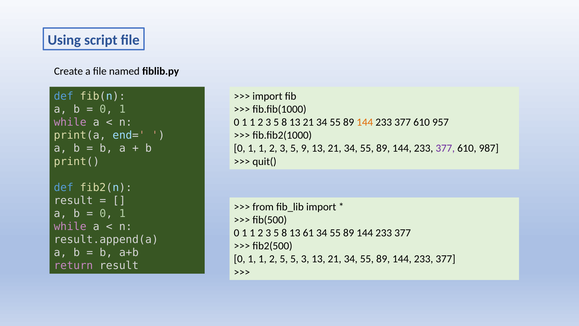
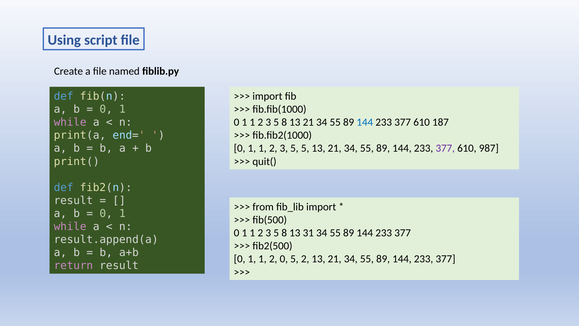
144 at (365, 122) colour: orange -> blue
957: 957 -> 187
5 9: 9 -> 5
61: 61 -> 31
2 5: 5 -> 0
5 3: 3 -> 2
